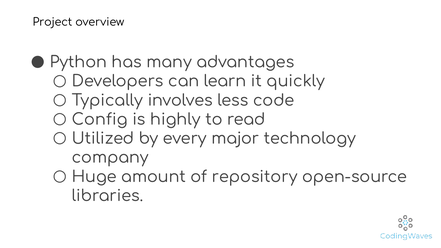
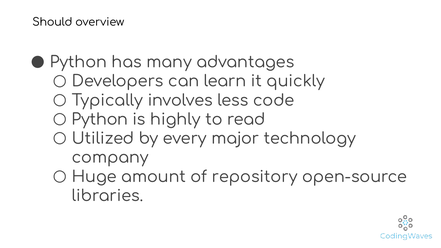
Project: Project -> Should
Config at (100, 120): Config -> Python
